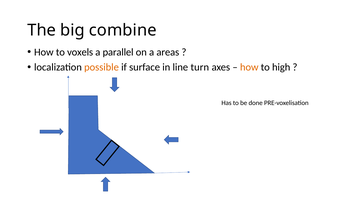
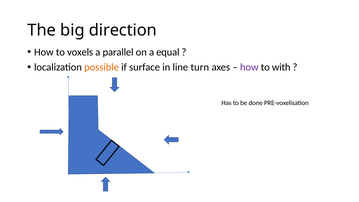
combine: combine -> direction
areas: areas -> equal
how at (249, 67) colour: orange -> purple
high: high -> with
